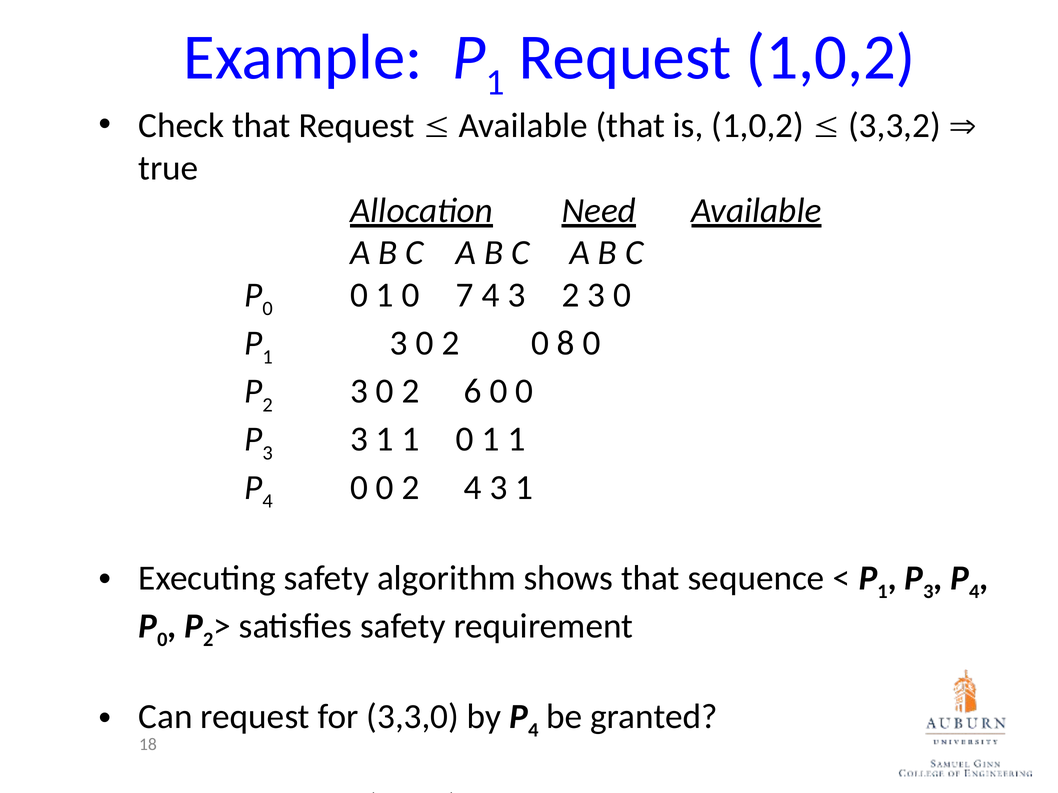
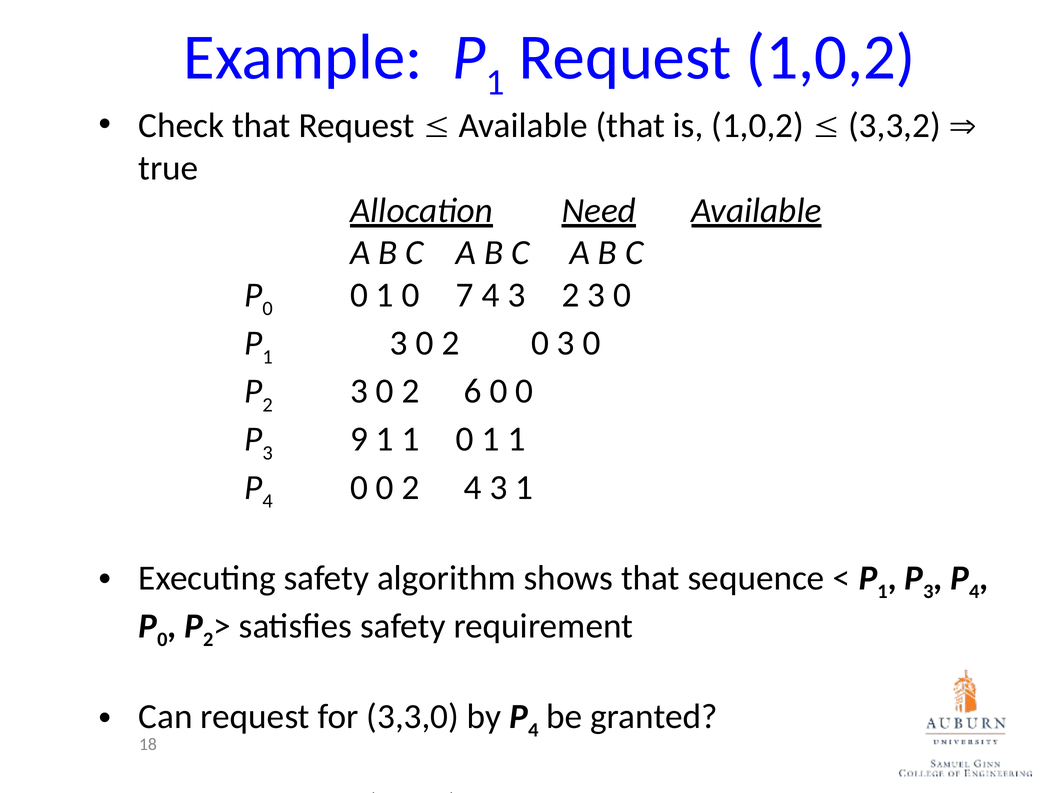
0 8: 8 -> 3
3 3: 3 -> 9
